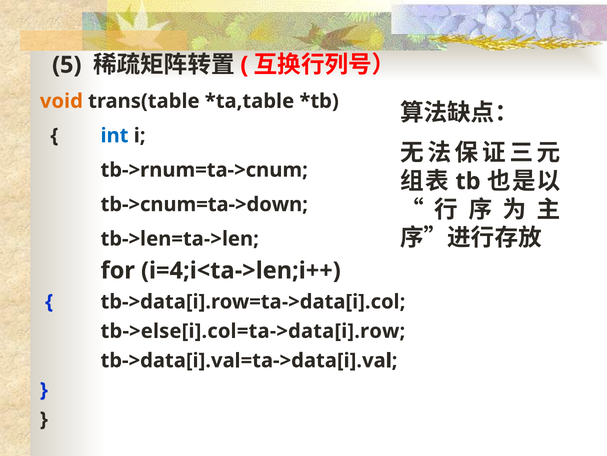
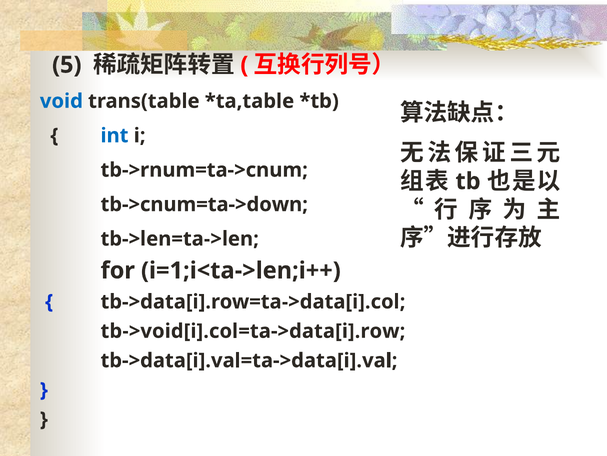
void colour: orange -> blue
i=4;i<ta->len;i++: i=4;i<ta->len;i++ -> i=1;i<ta->len;i++
tb->else[i].col=ta->data[i].row: tb->else[i].col=ta->data[i].row -> tb->void[i].col=ta->data[i].row
